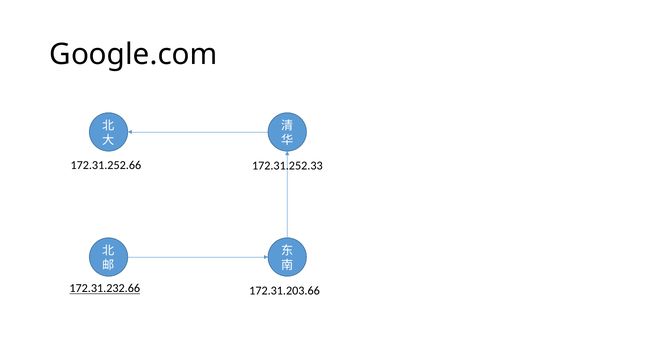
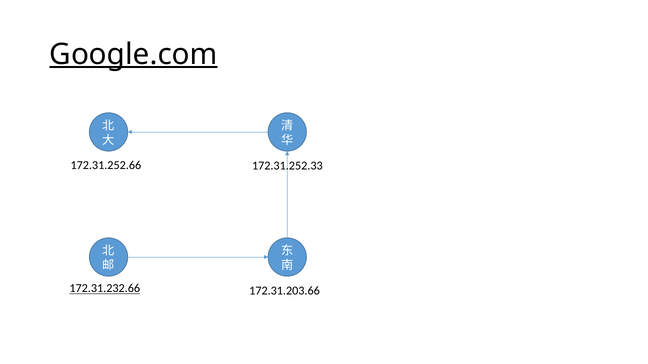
Google.com underline: none -> present
